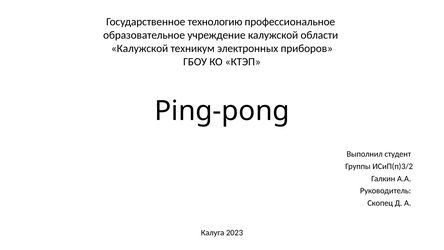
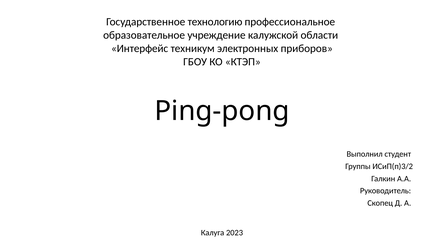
Калужской at (140, 48): Калужской -> Интерфейс
